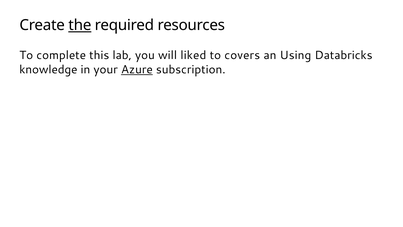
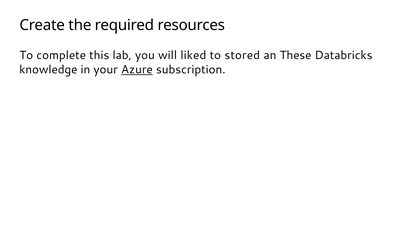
the underline: present -> none
covers: covers -> stored
Using: Using -> These
